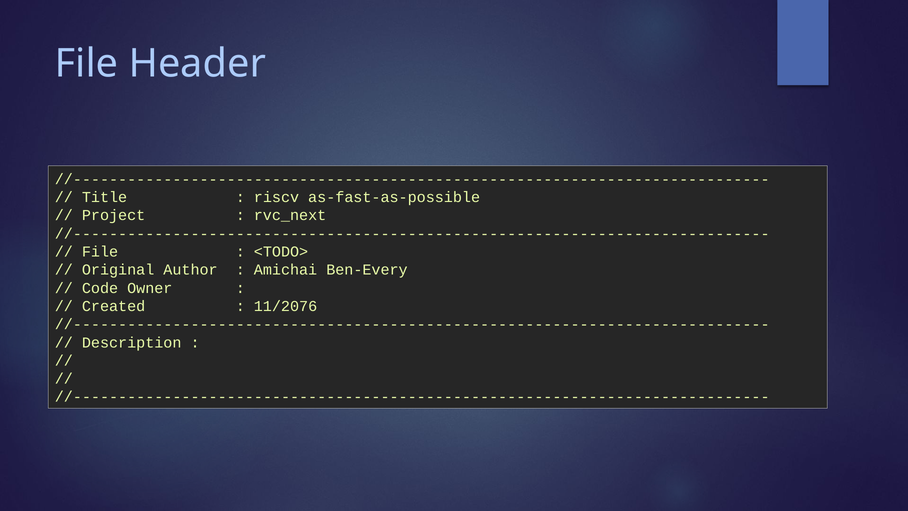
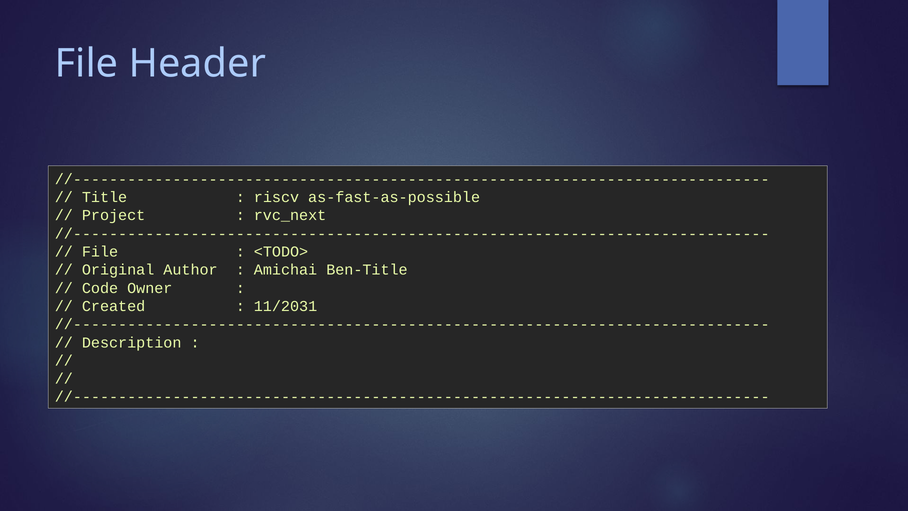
Ben-Every: Ben-Every -> Ben-Title
11/2076: 11/2076 -> 11/2031
